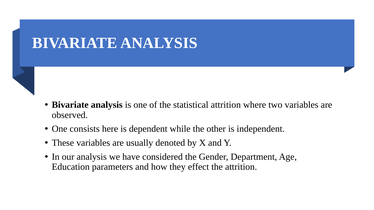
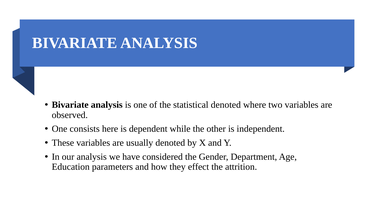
statistical attrition: attrition -> denoted
